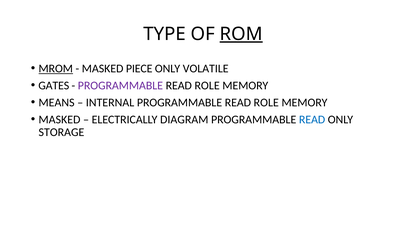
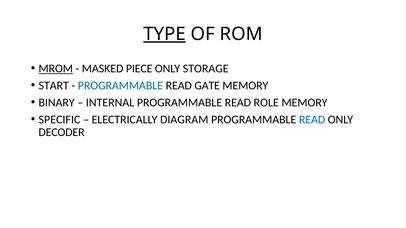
TYPE underline: none -> present
ROM underline: present -> none
VOLATILE: VOLATILE -> STORAGE
GATES: GATES -> START
PROGRAMMABLE at (120, 86) colour: purple -> blue
ROLE at (207, 86): ROLE -> GATE
MEANS: MEANS -> BINARY
MASKED at (59, 120): MASKED -> SPECIFIC
STORAGE: STORAGE -> DECODER
